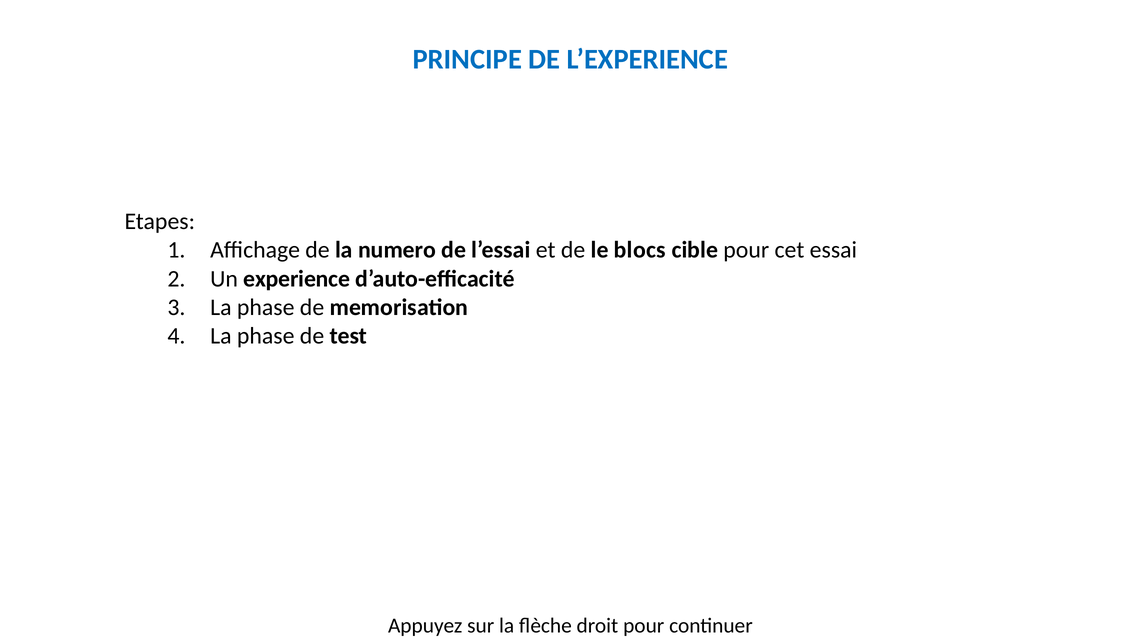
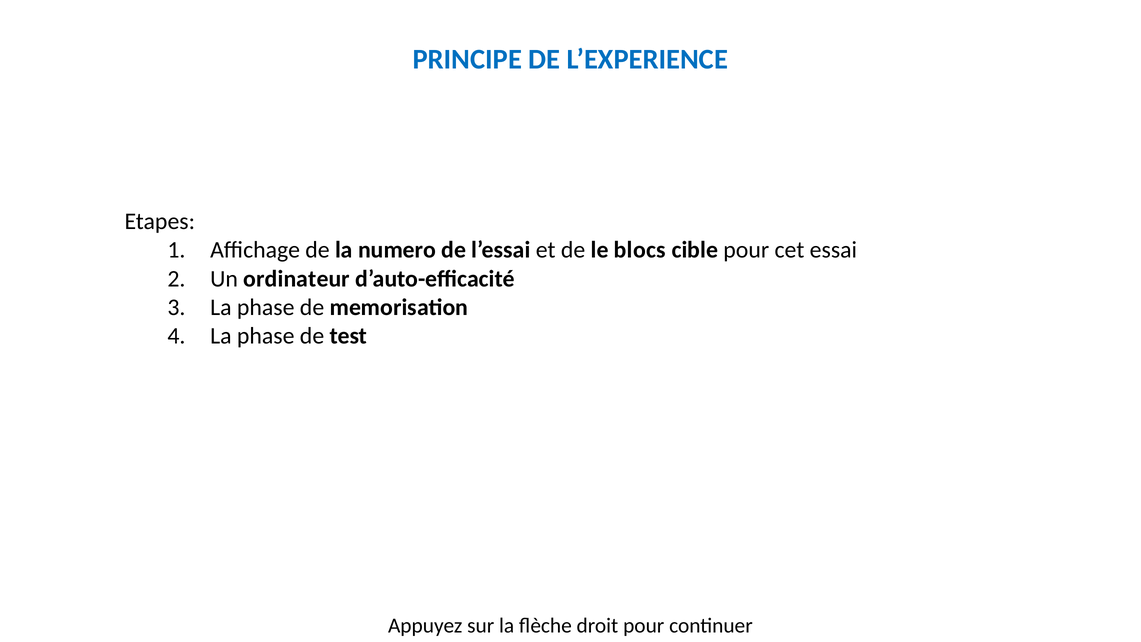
experience: experience -> ordinateur
